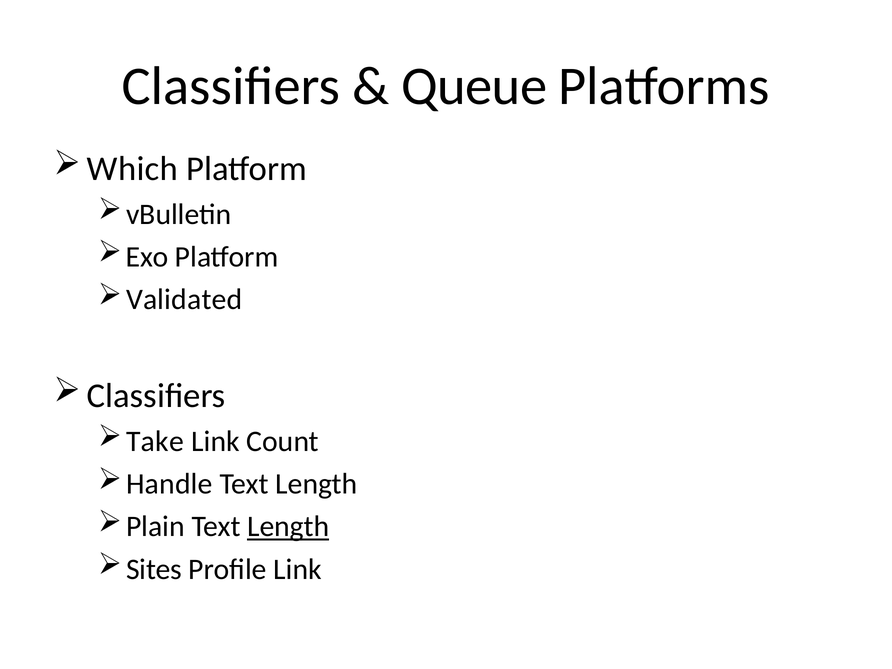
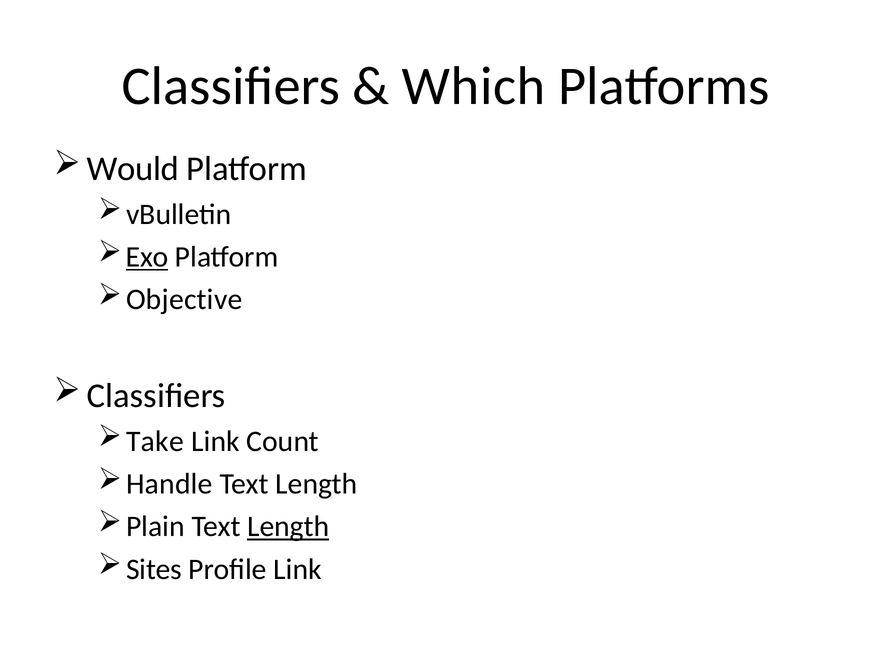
Queue: Queue -> Which
Which: Which -> Would
Exo underline: none -> present
Validated: Validated -> Objective
